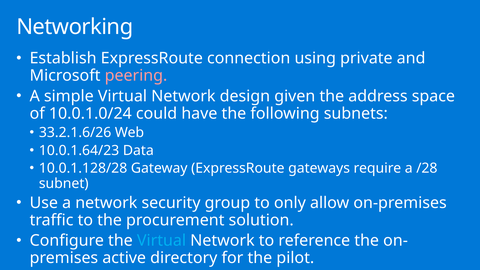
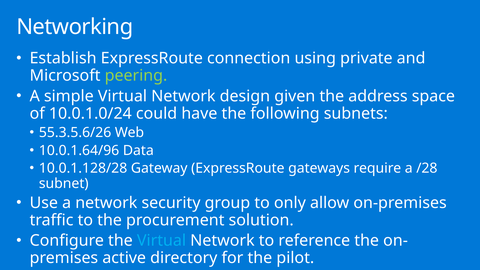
peering colour: pink -> light green
33.2.1.6/26: 33.2.1.6/26 -> 55.3.5.6/26
10.0.1.64/23: 10.0.1.64/23 -> 10.0.1.64/96
